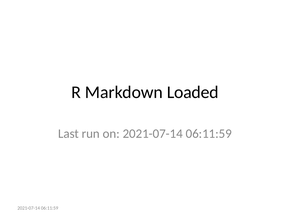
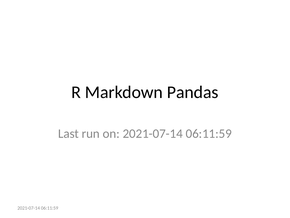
Loaded: Loaded -> Pandas
